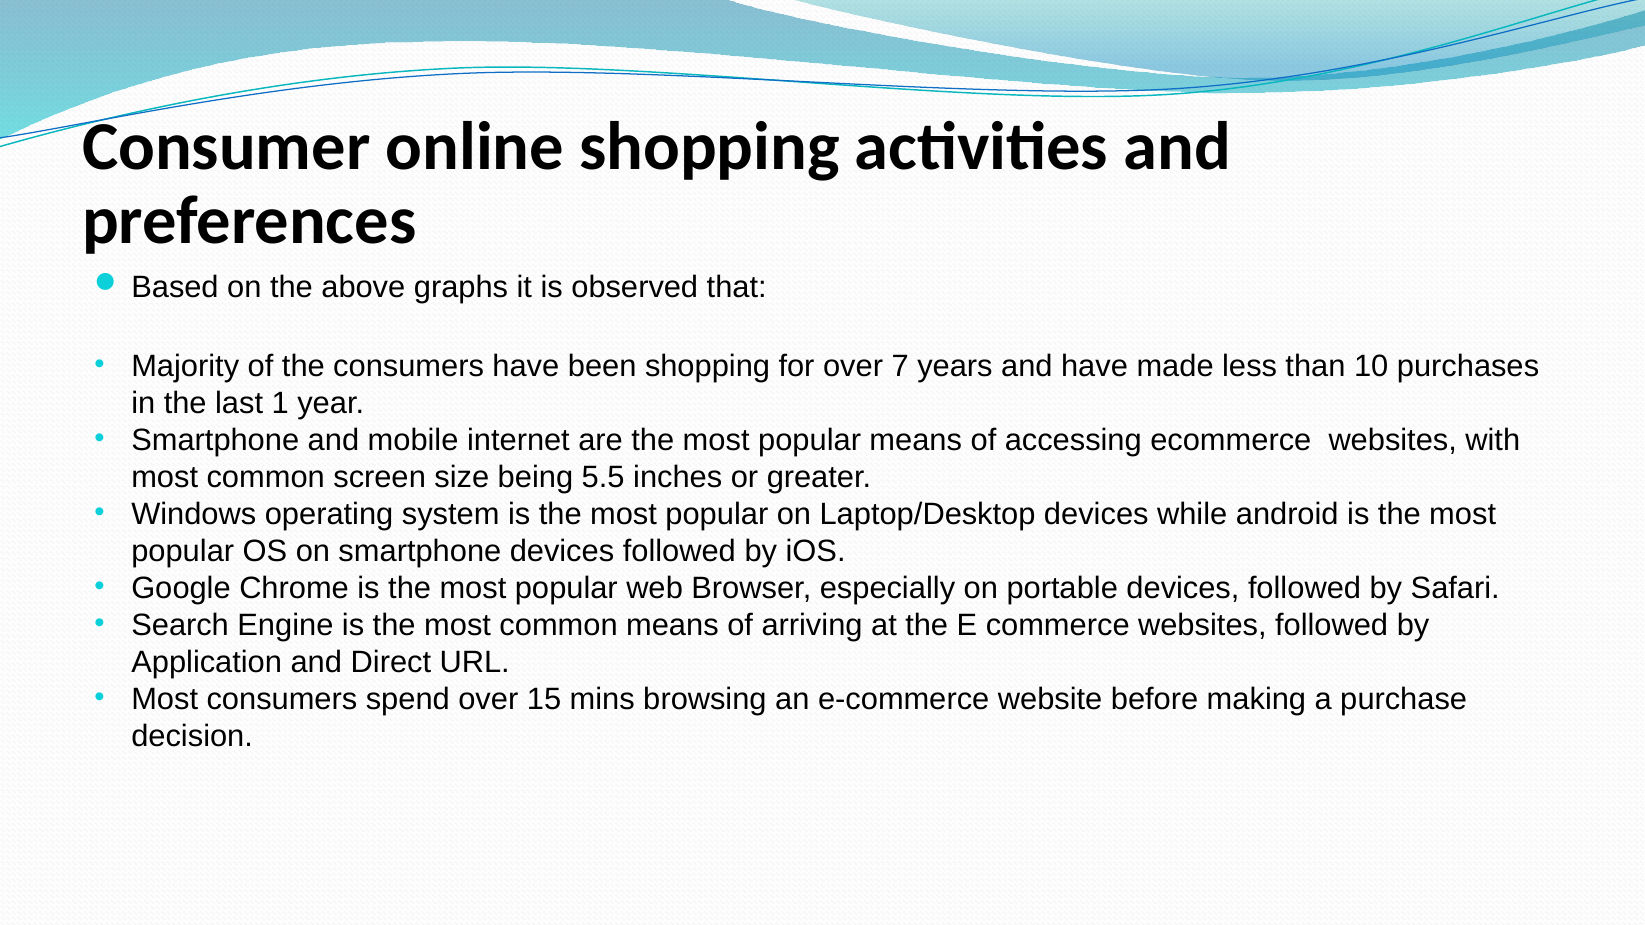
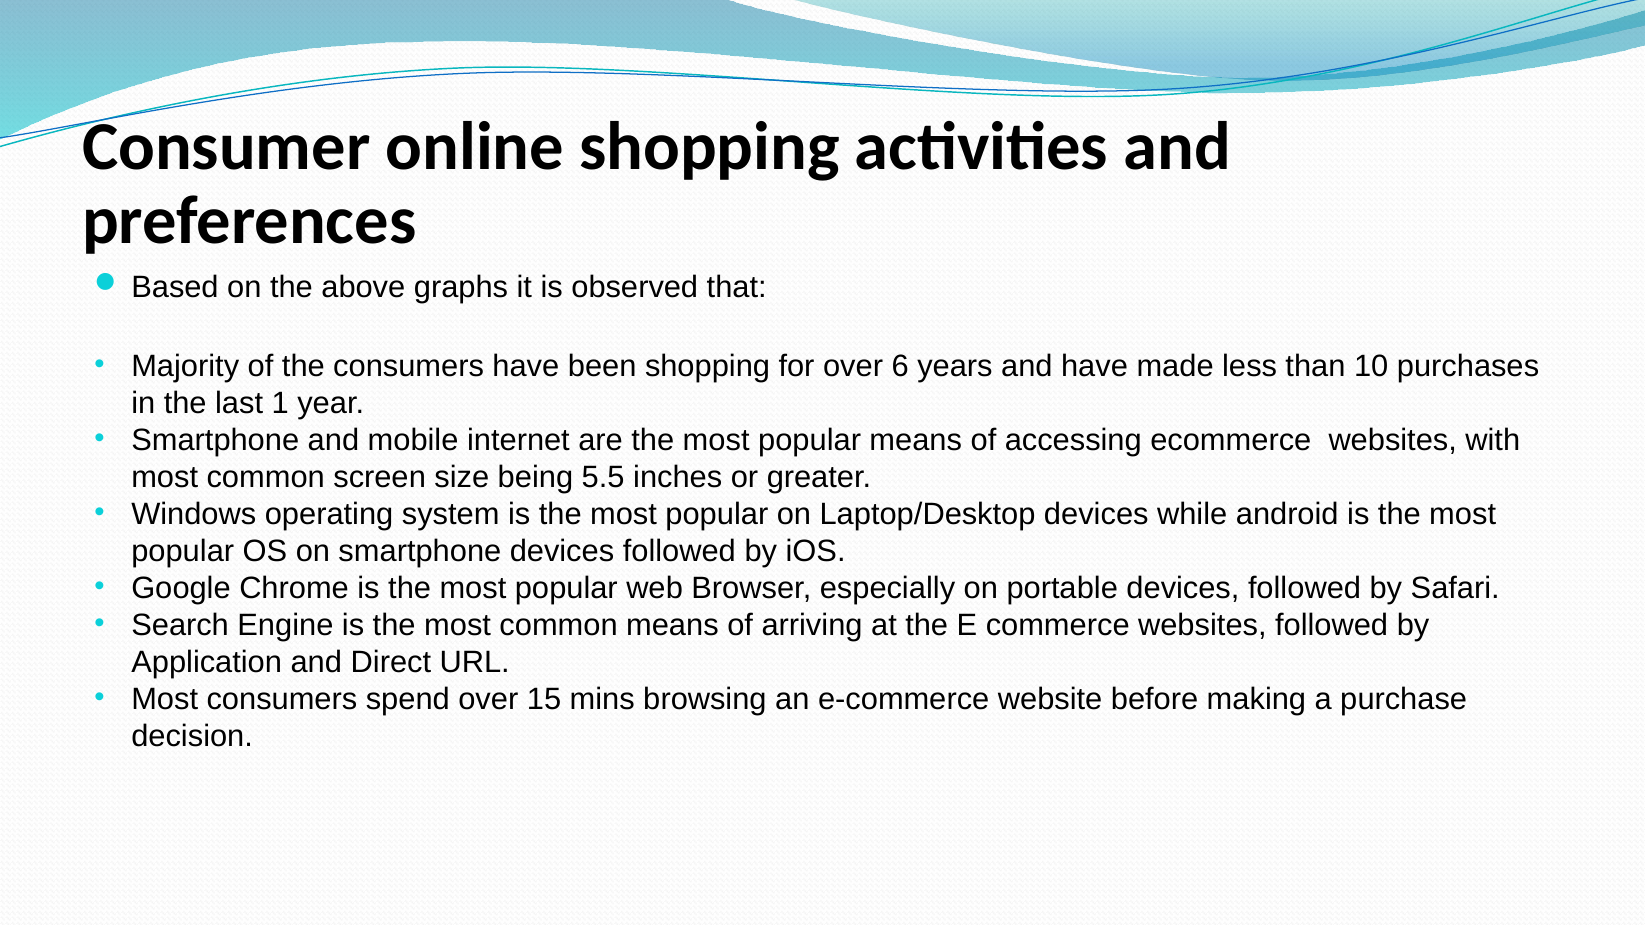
7: 7 -> 6
